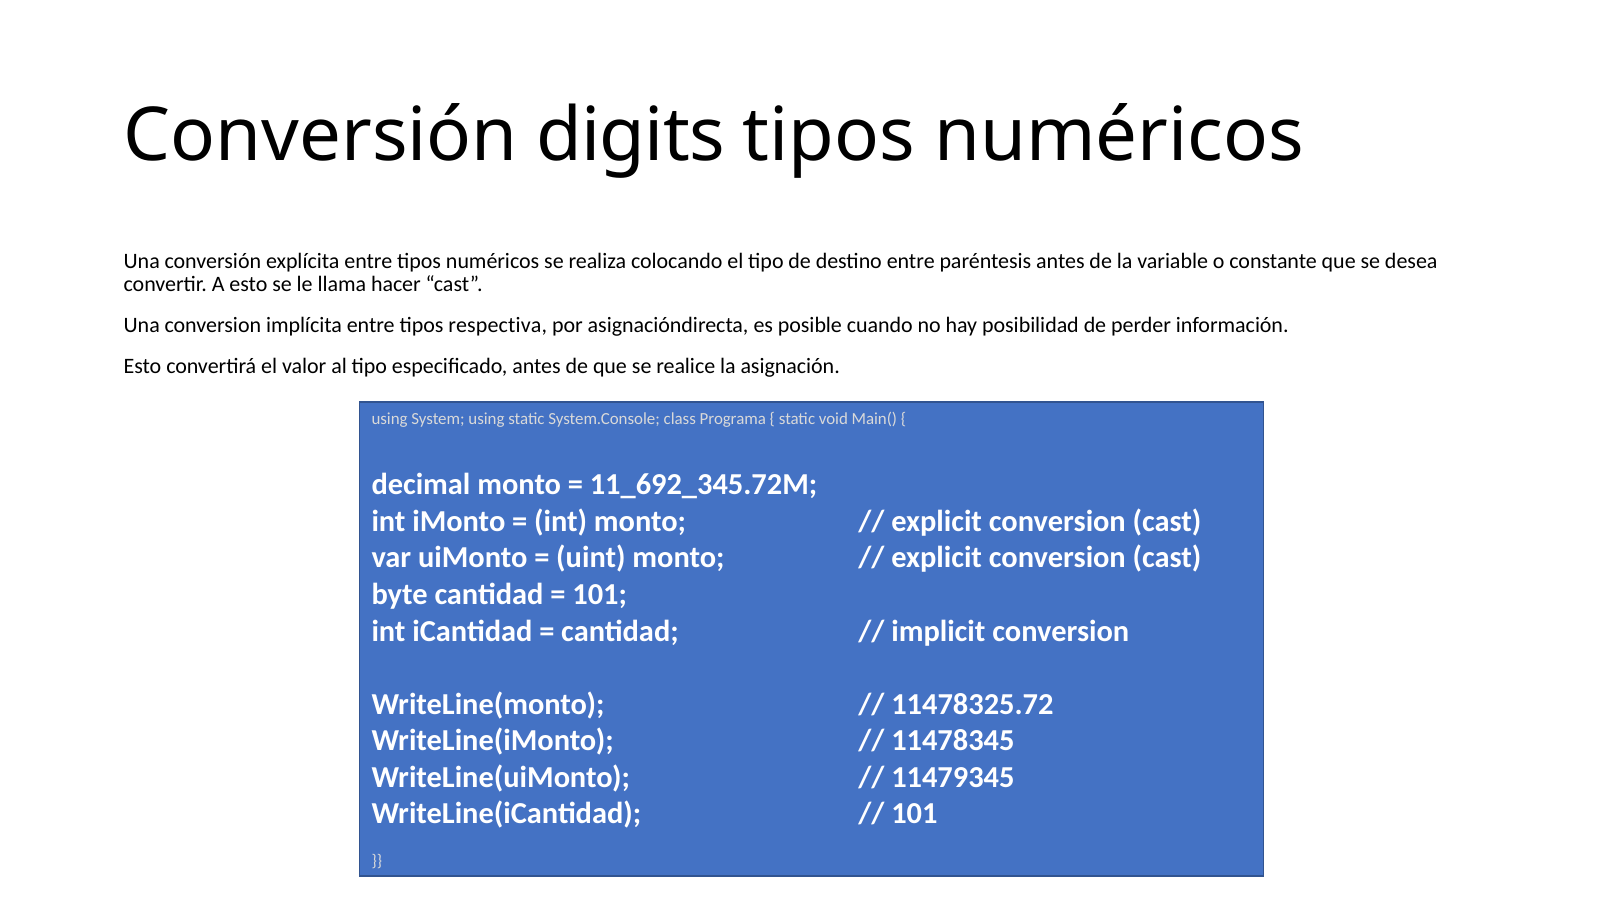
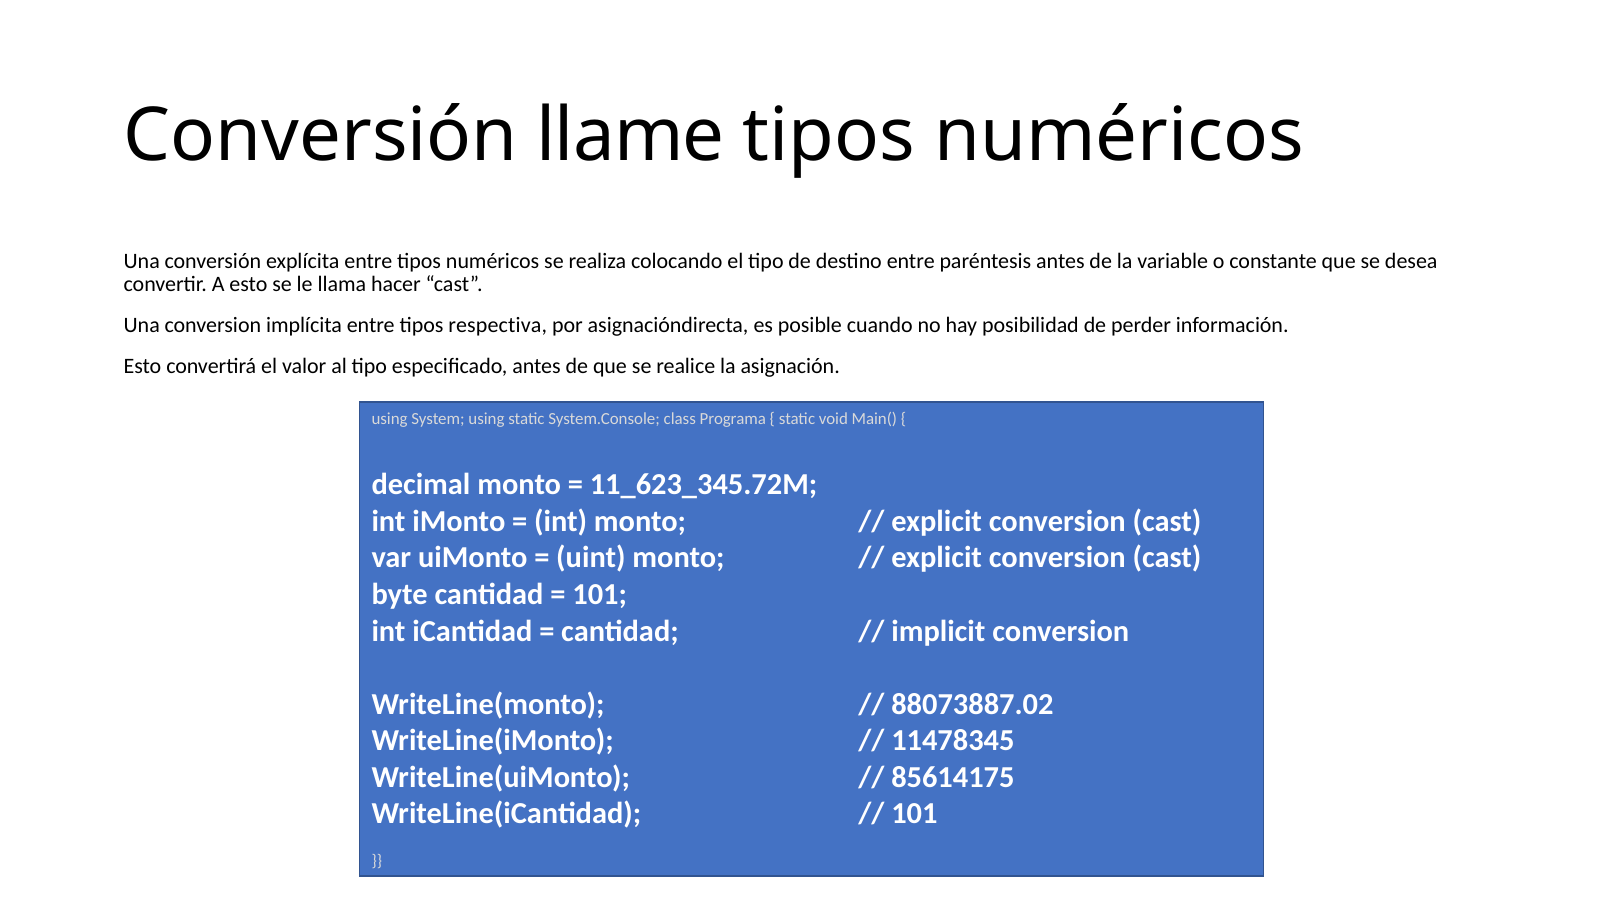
digits: digits -> llame
11_692_345.72M: 11_692_345.72M -> 11_623_345.72M
11478325.72: 11478325.72 -> 88073887.02
11479345: 11479345 -> 85614175
